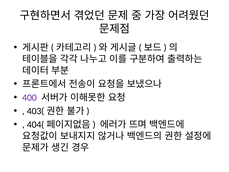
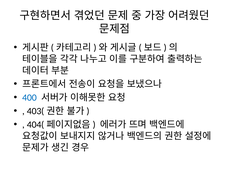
400 colour: purple -> blue
